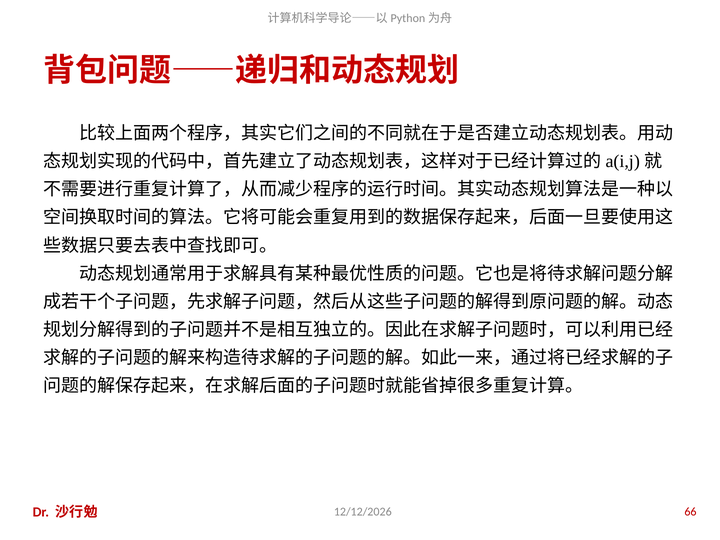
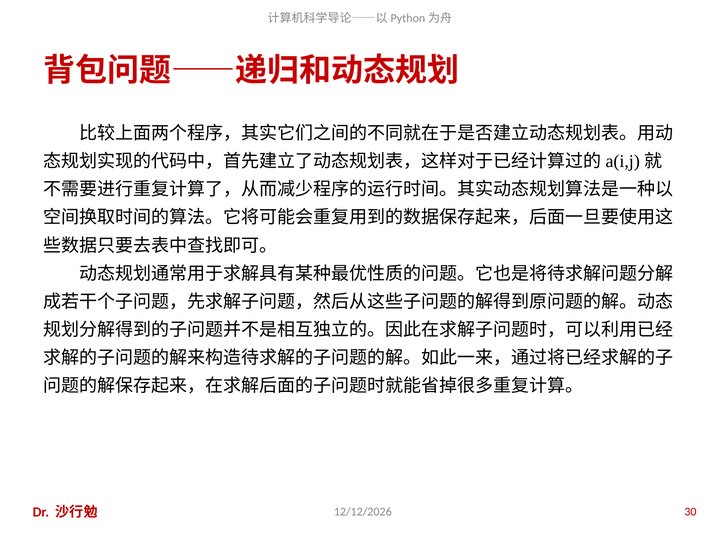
66: 66 -> 30
